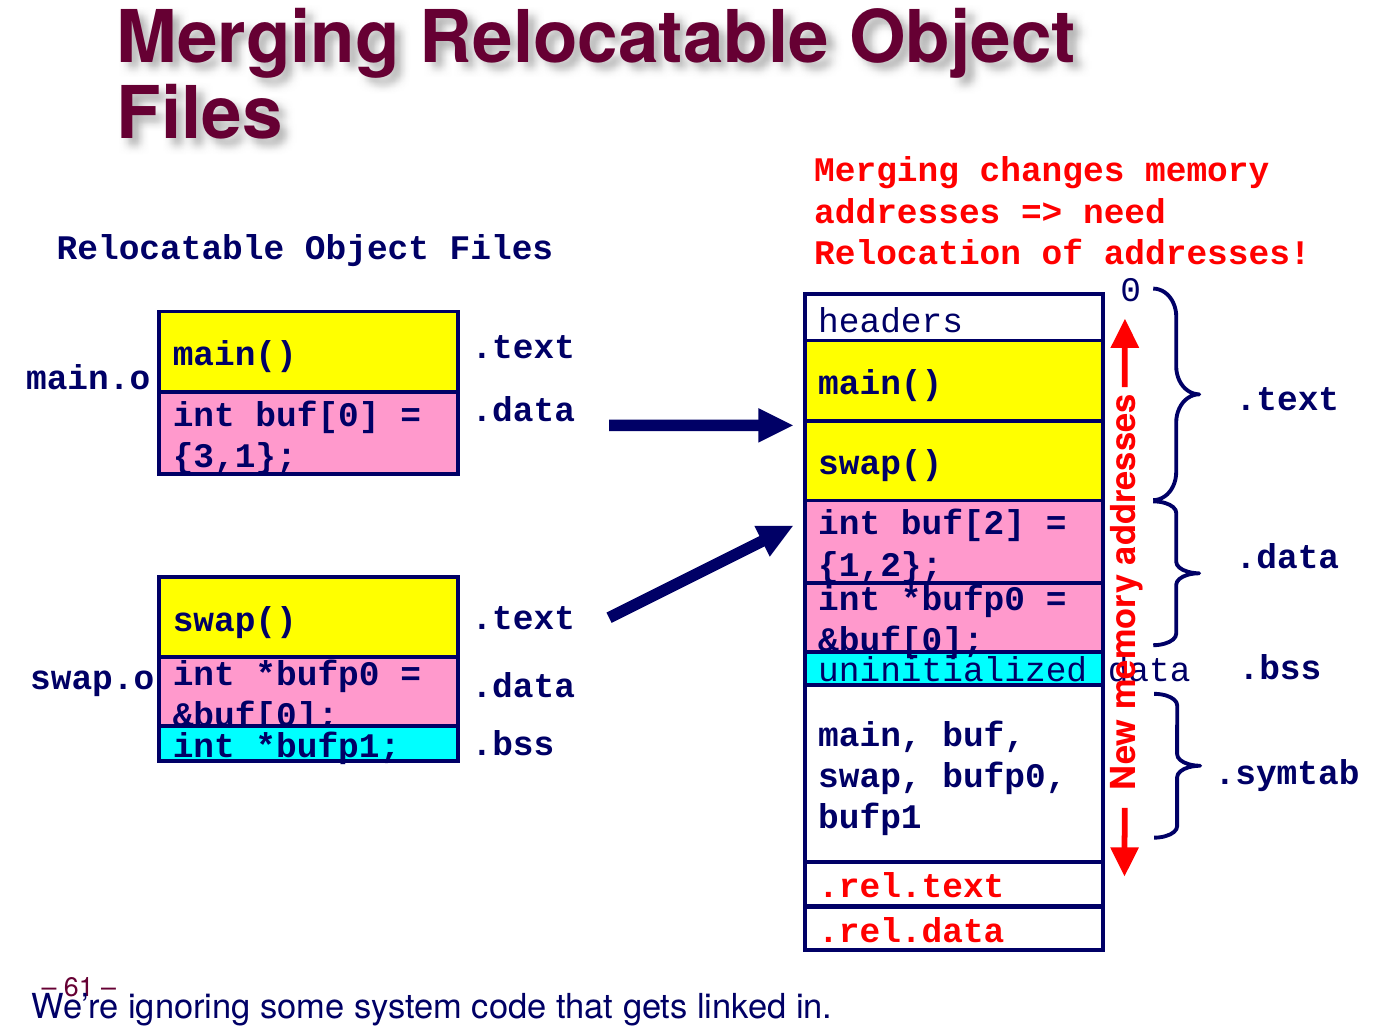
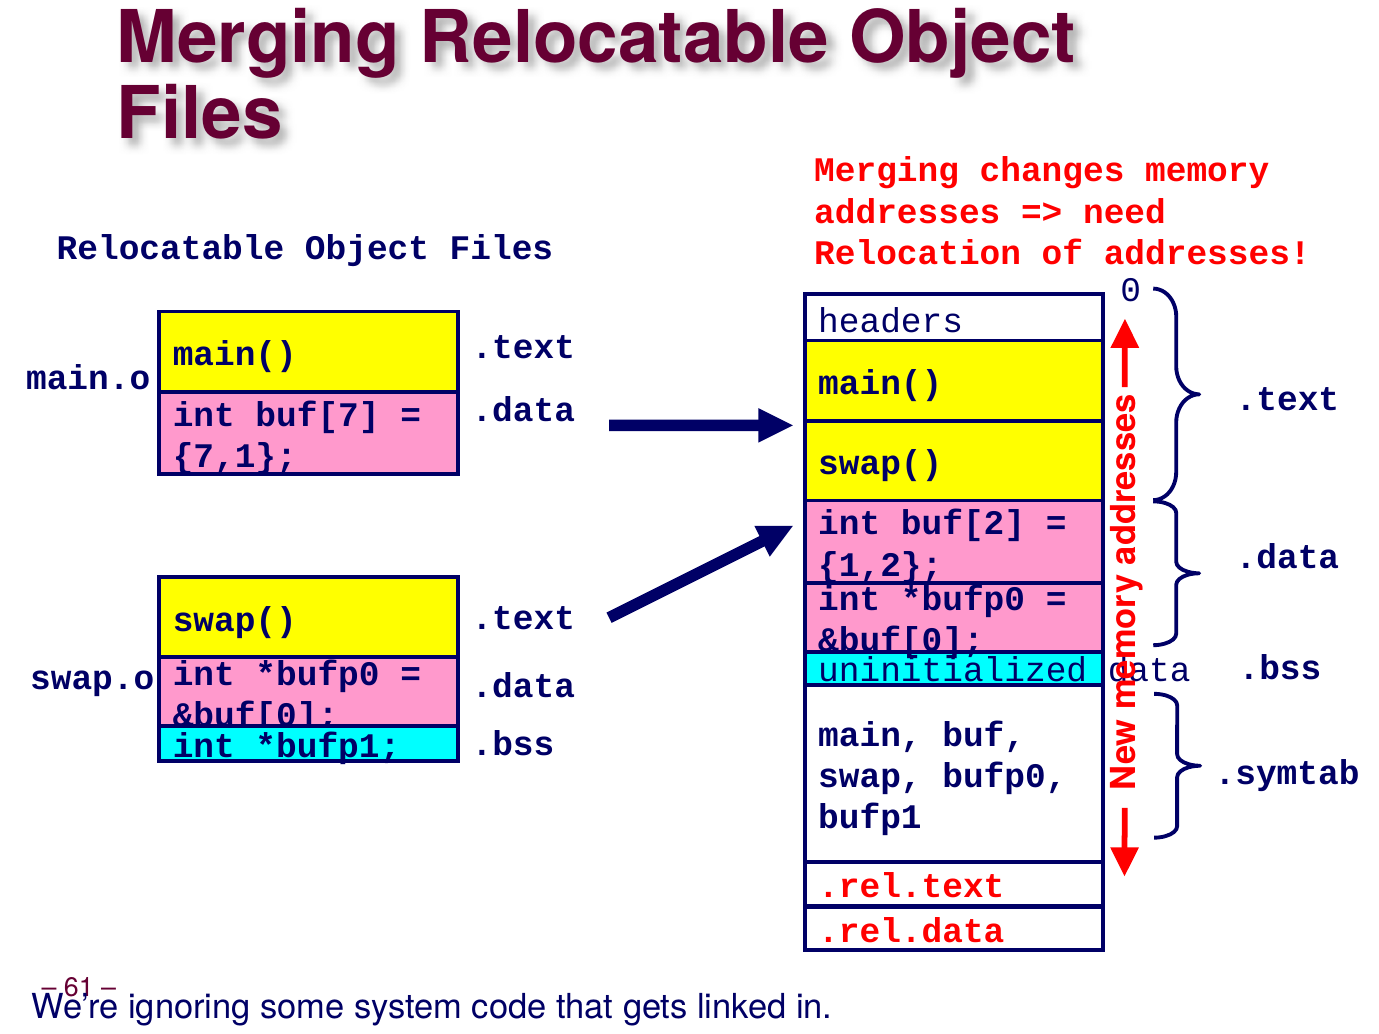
buf[0: buf[0 -> buf[7
3,1: 3,1 -> 7,1
